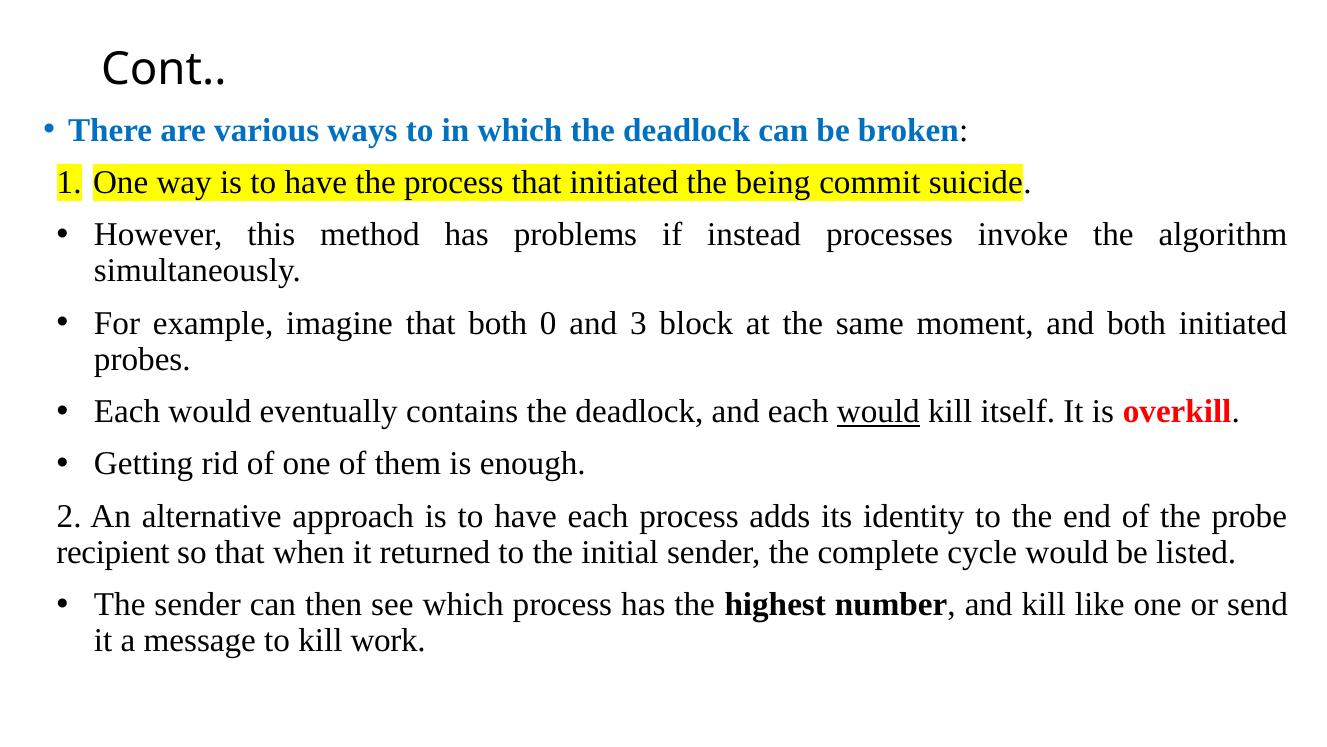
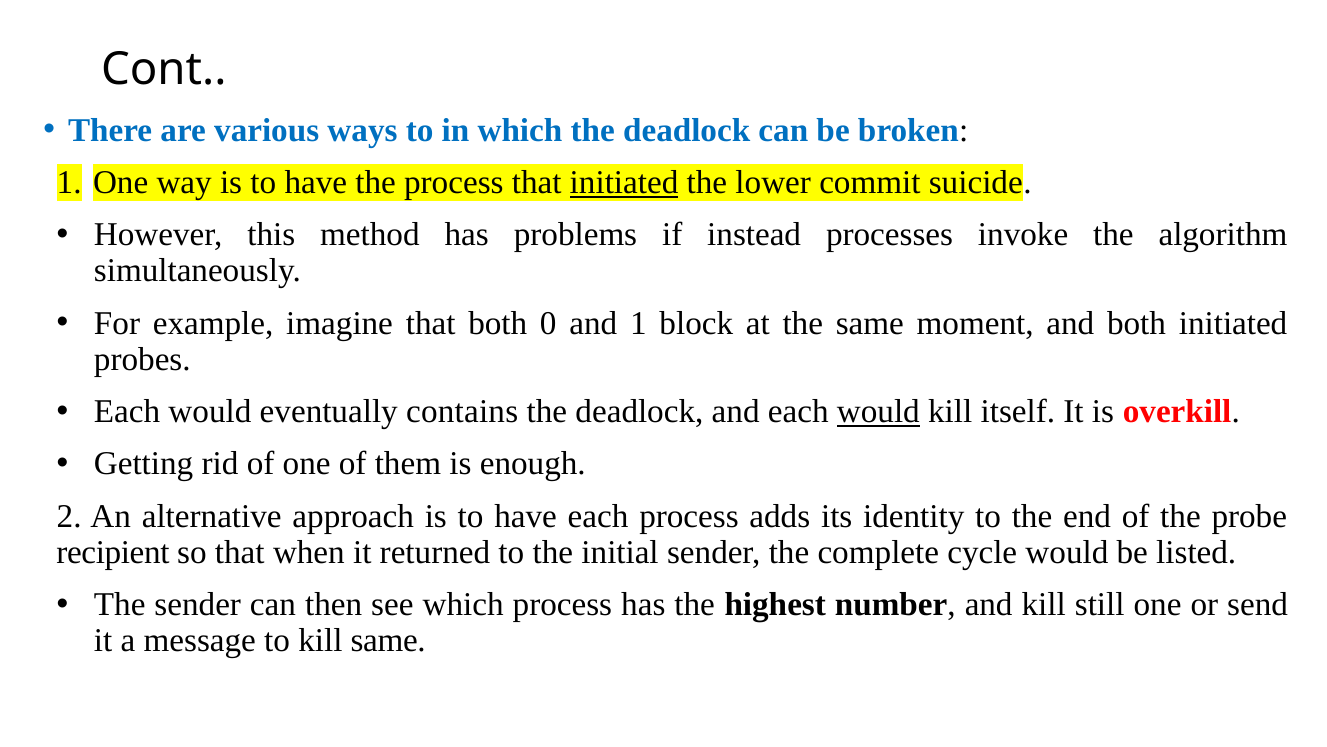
initiated at (624, 182) underline: none -> present
being: being -> lower
and 3: 3 -> 1
like: like -> still
kill work: work -> same
